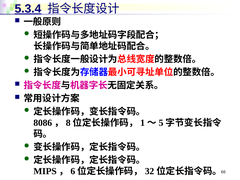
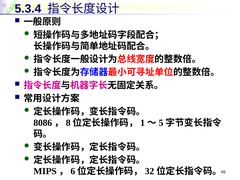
5.3.4 underline: present -> none
